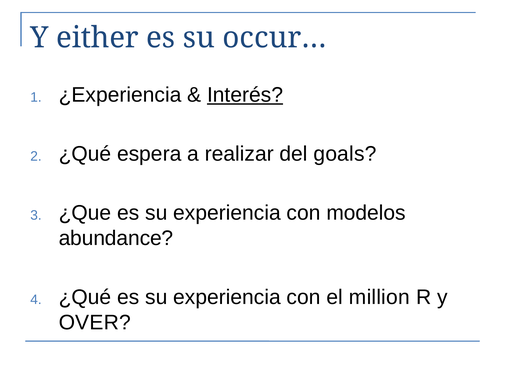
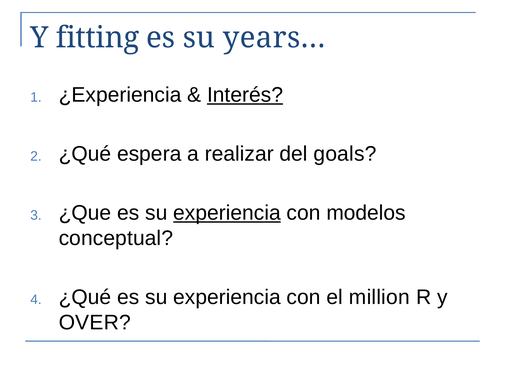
either: either -> fitting
occur…: occur… -> years…
experiencia at (227, 213) underline: none -> present
abundance: abundance -> conceptual
